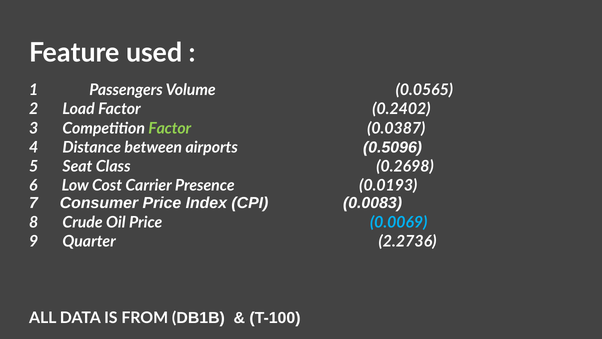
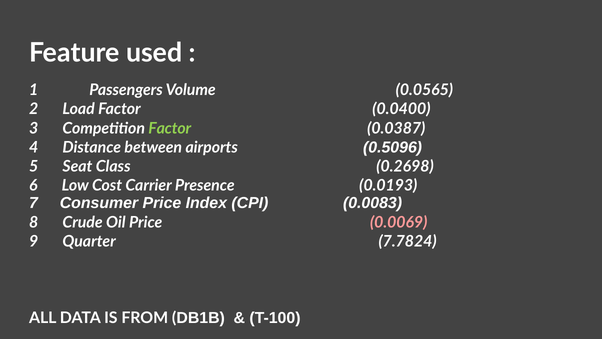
0.2402: 0.2402 -> 0.0400
0.0069 colour: light blue -> pink
2.2736: 2.2736 -> 7.7824
